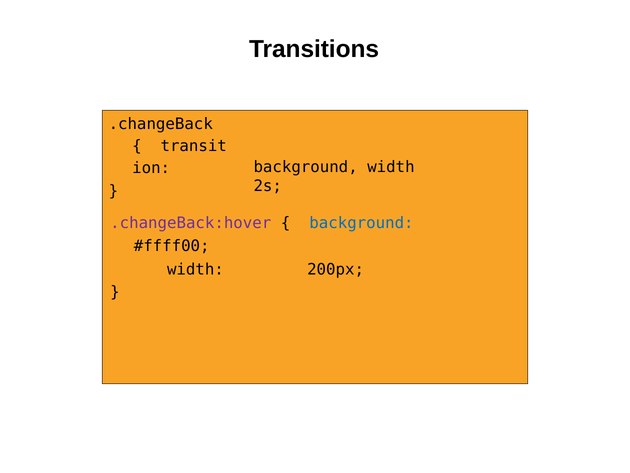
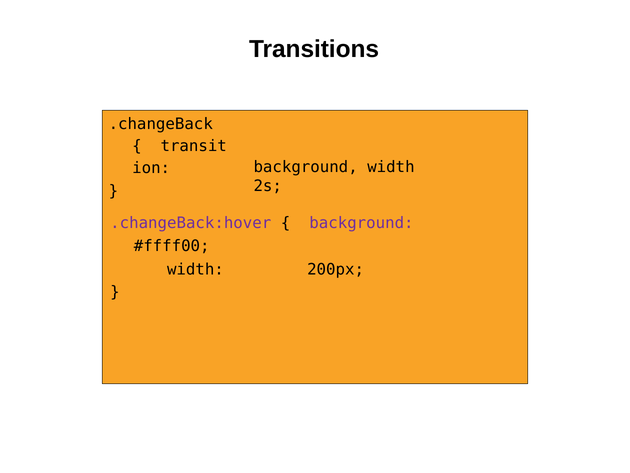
background at (361, 223) colour: blue -> purple
